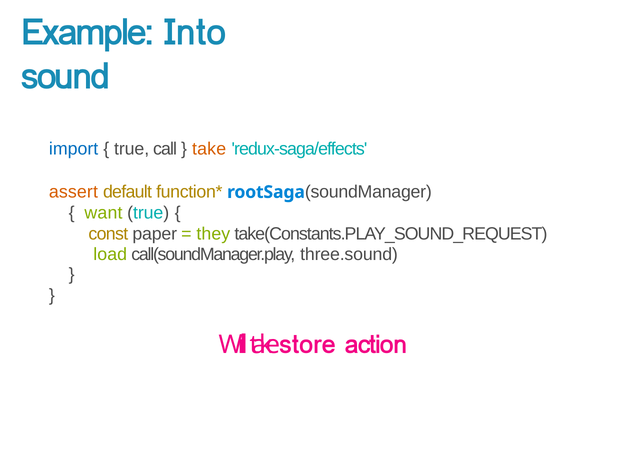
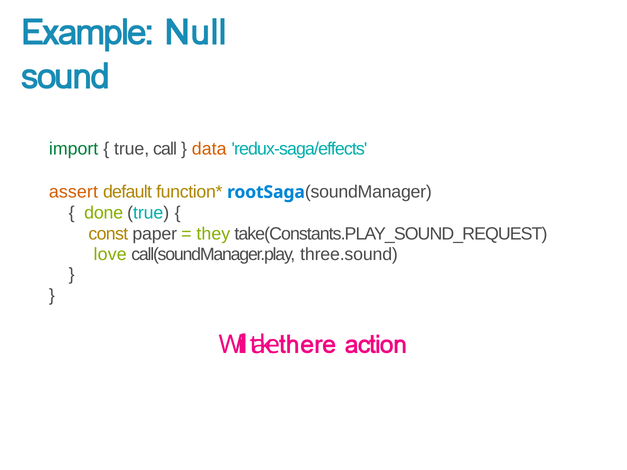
Into: Into -> Null
import colour: blue -> green
take at (209, 149): take -> data
want: want -> done
load: load -> love
store: store -> there
